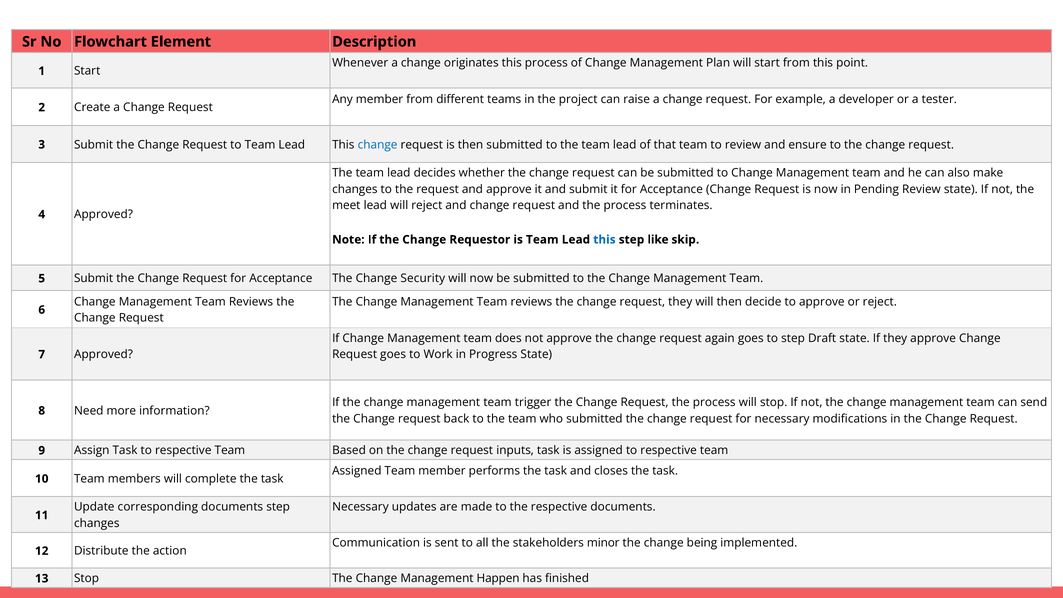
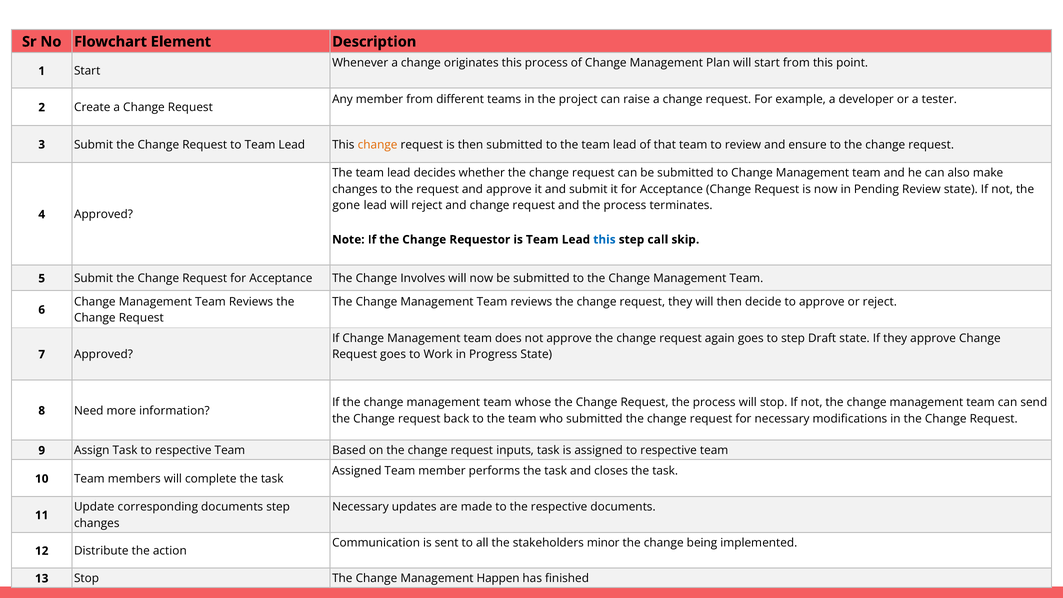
change at (378, 145) colour: blue -> orange
meet: meet -> gone
like: like -> call
Security: Security -> Involves
trigger: trigger -> whose
